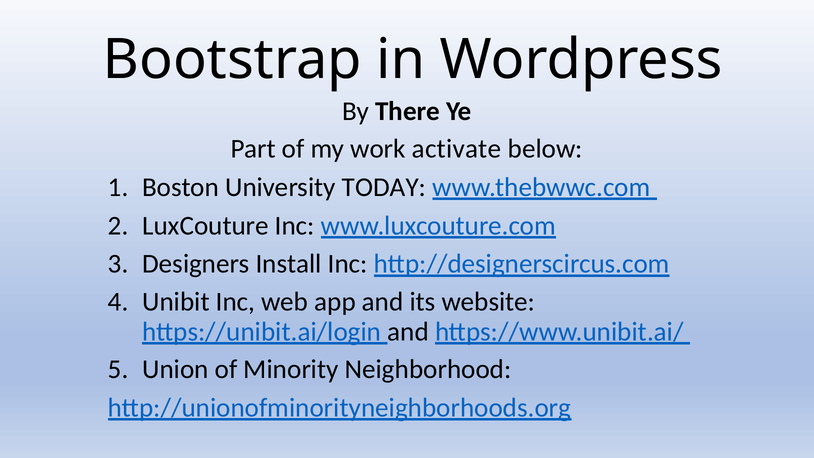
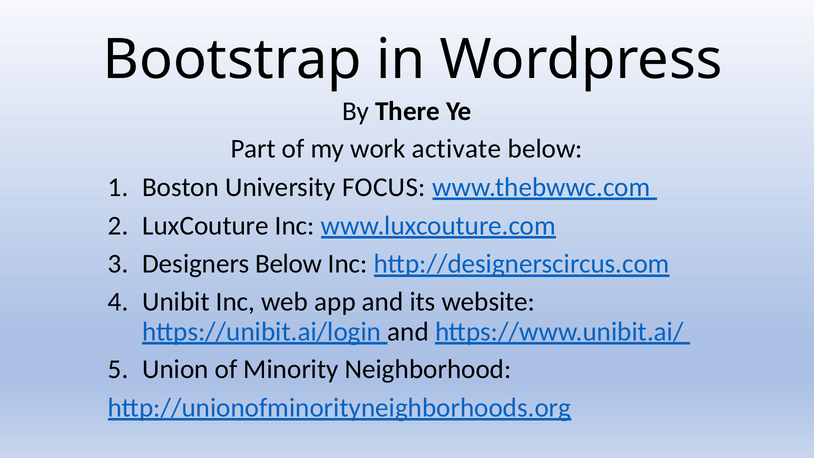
TODAY: TODAY -> FOCUS
Designers Install: Install -> Below
